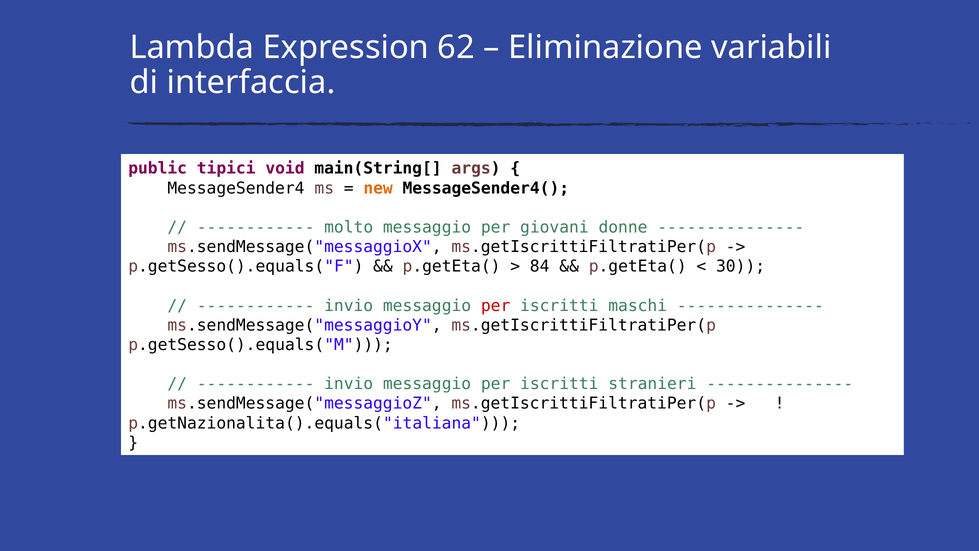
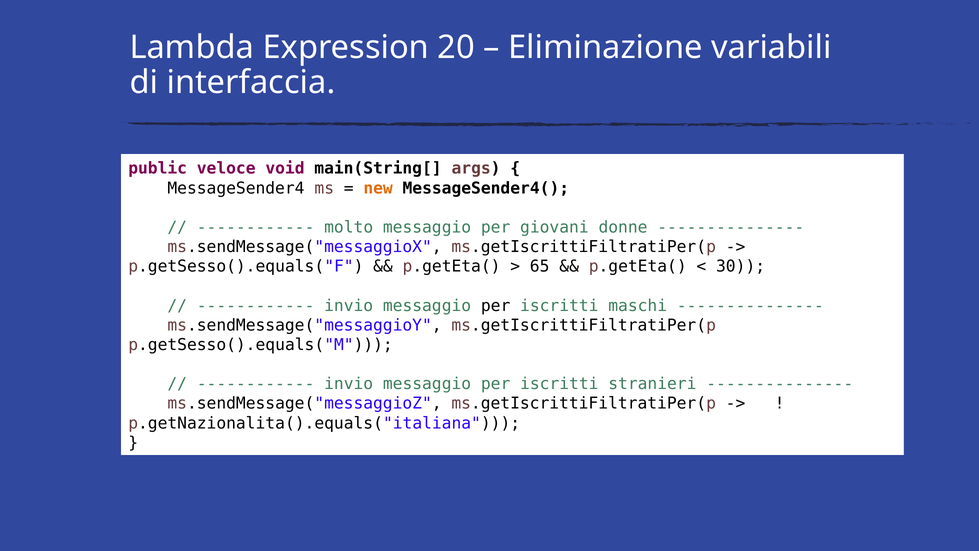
62: 62 -> 20
tipici: tipici -> veloce
84: 84 -> 65
per at (496, 306) colour: red -> black
